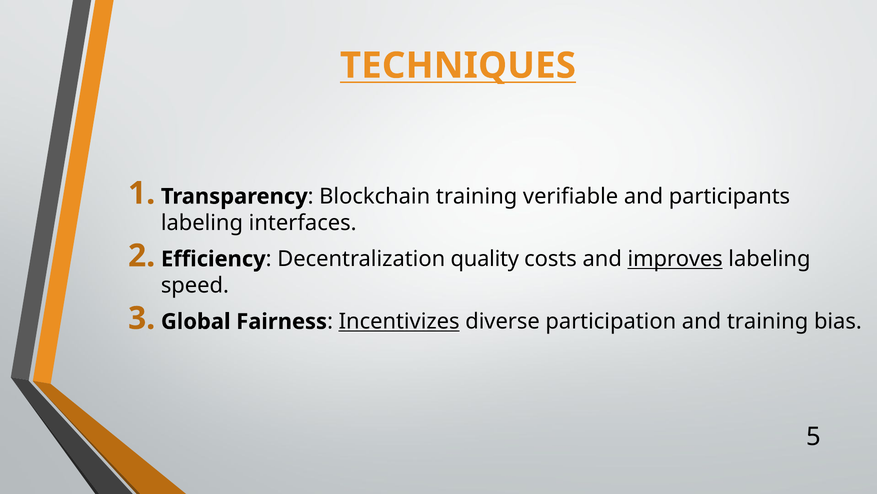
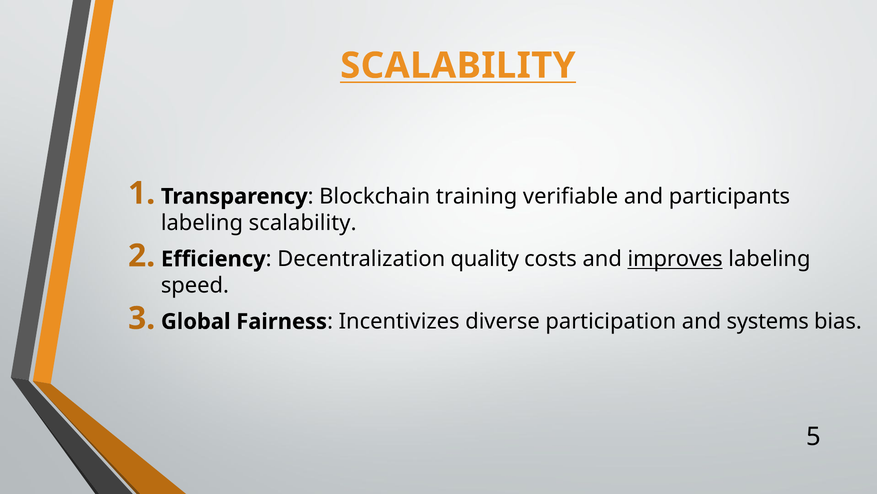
TECHNIQUES at (458, 66): TECHNIQUES -> SCALABILITY
labeling interfaces: interfaces -> scalability
Incentivizes underline: present -> none
and training: training -> systems
